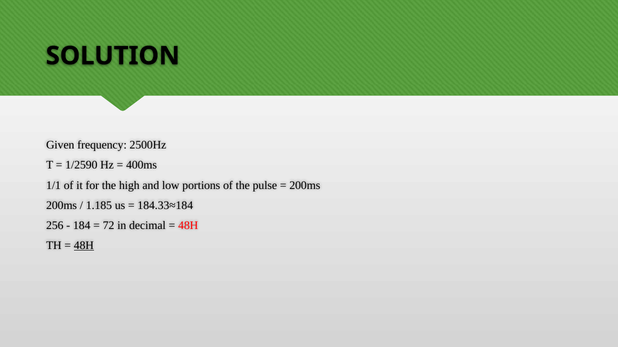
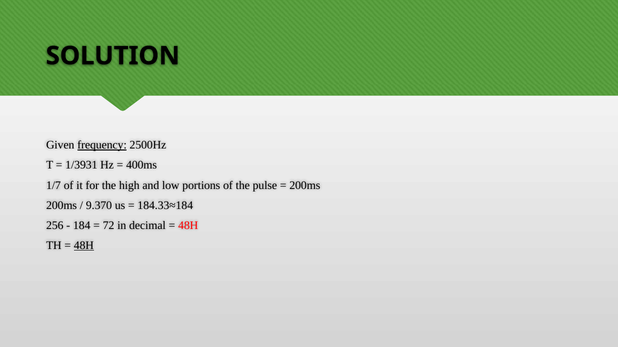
frequency underline: none -> present
1/2590: 1/2590 -> 1/3931
1/1: 1/1 -> 1/7
1.185: 1.185 -> 9.370
